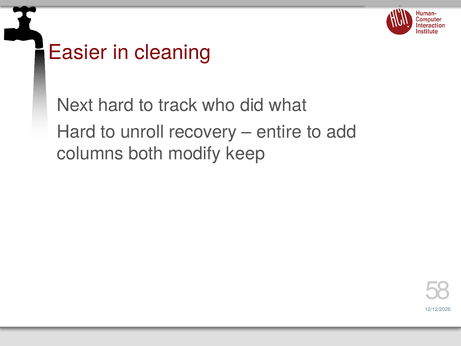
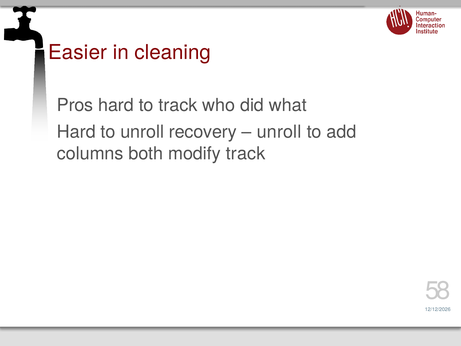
Next: Next -> Pros
entire at (279, 132): entire -> unroll
modify keep: keep -> track
